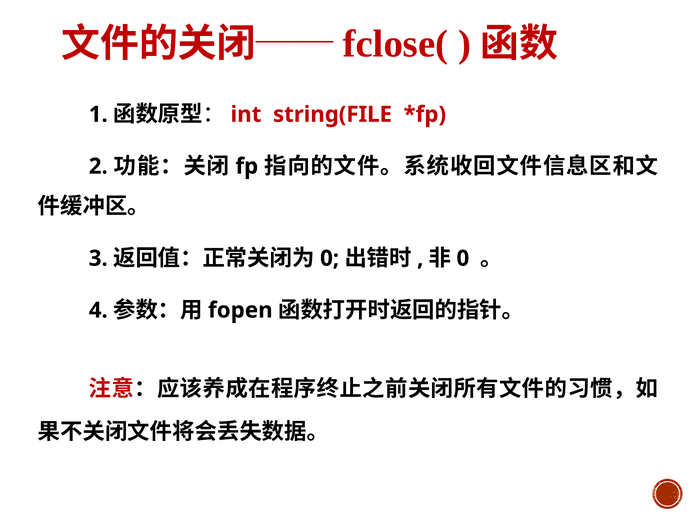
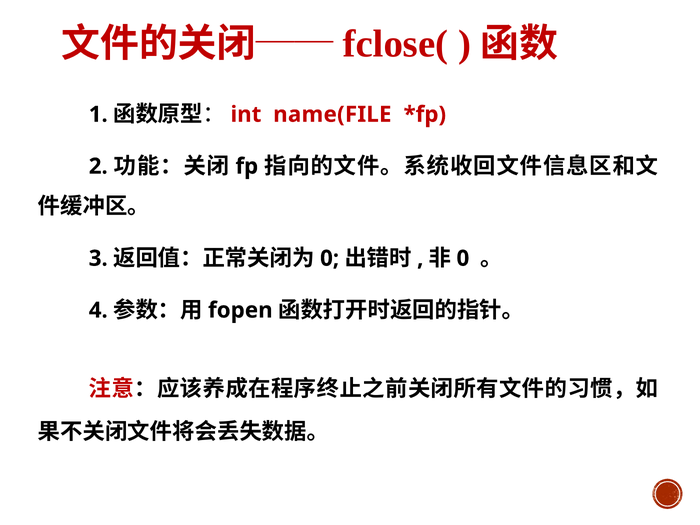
string(FILE: string(FILE -> name(FILE
